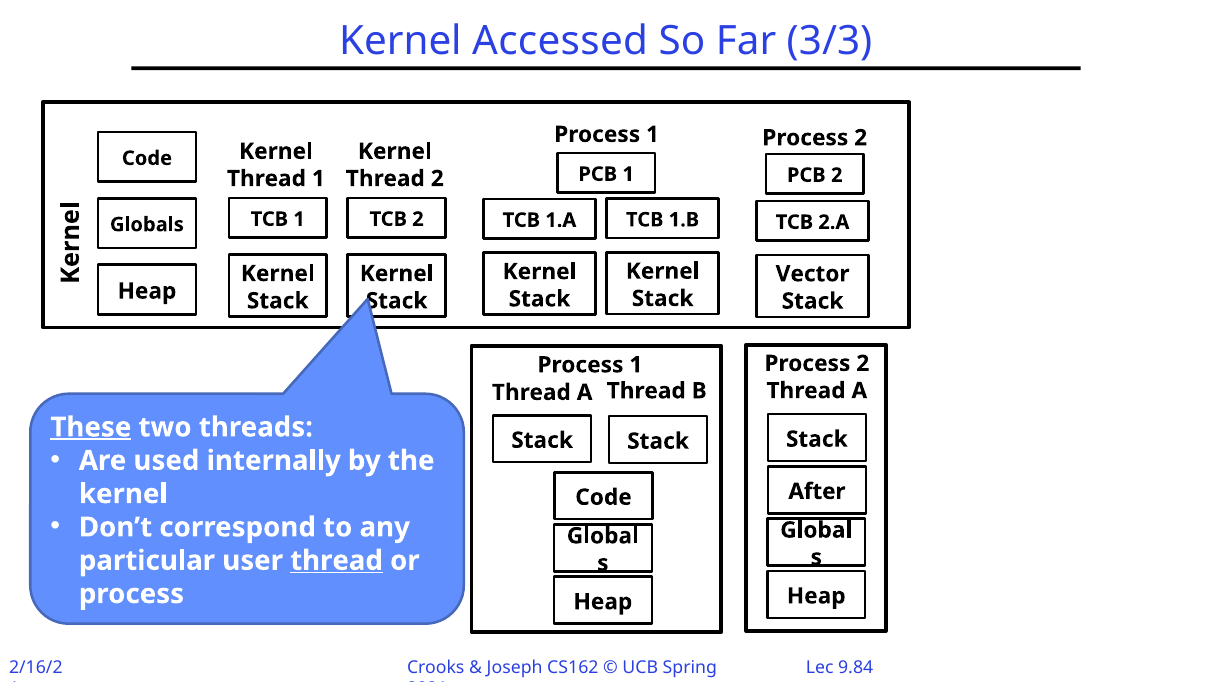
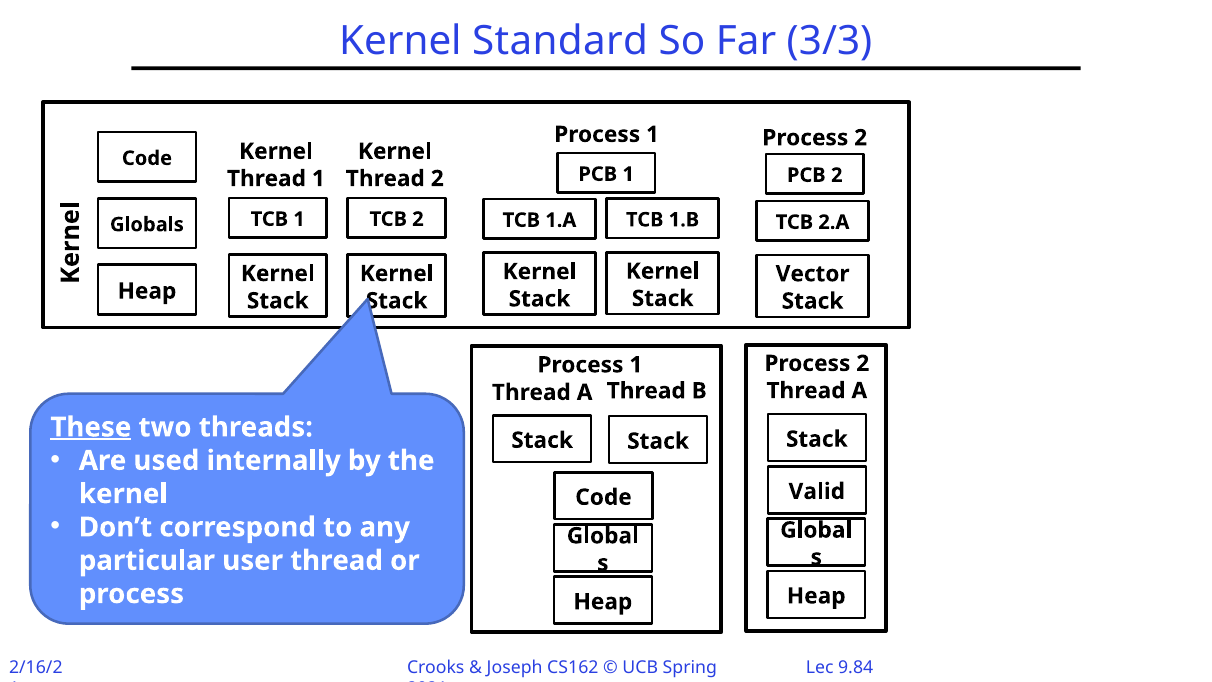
Accessed: Accessed -> Standard
After: After -> Valid
thread at (337, 560) underline: present -> none
